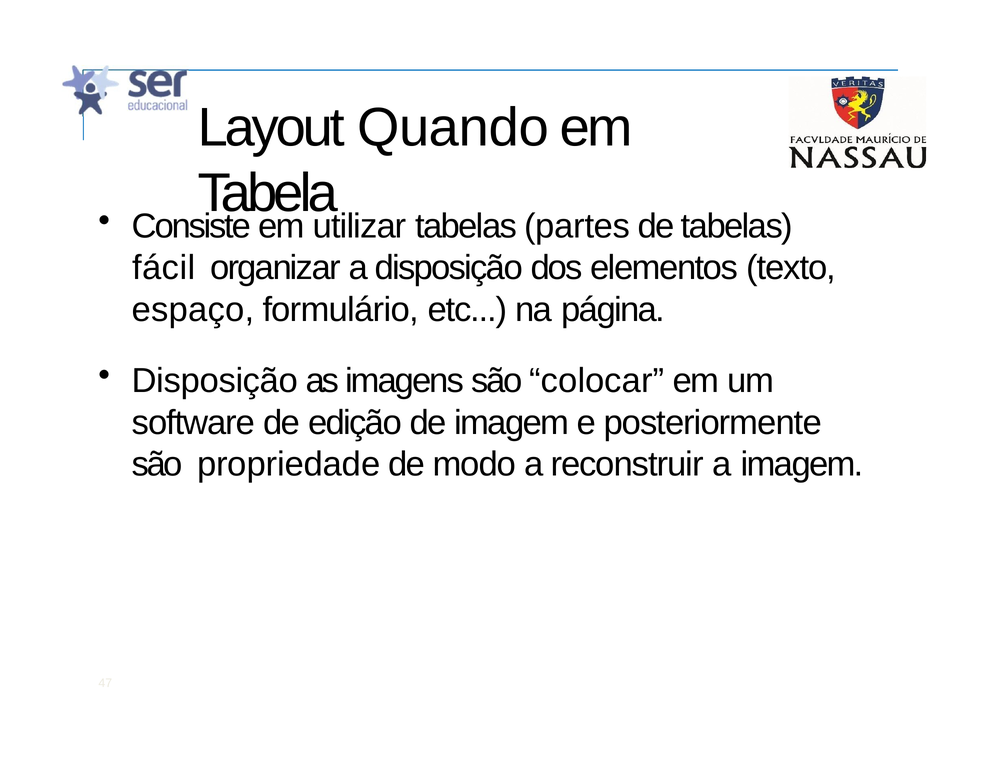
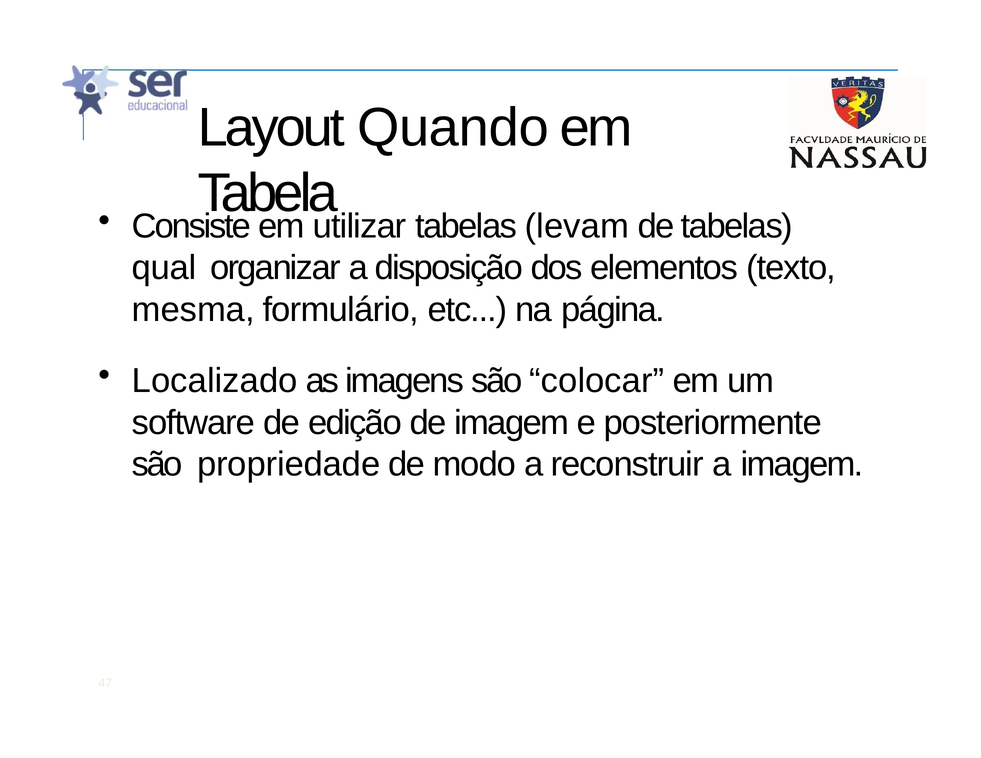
partes: partes -> levam
fácil: fácil -> qual
espaço: espaço -> mesma
Disposição at (215, 381): Disposição -> Localizado
